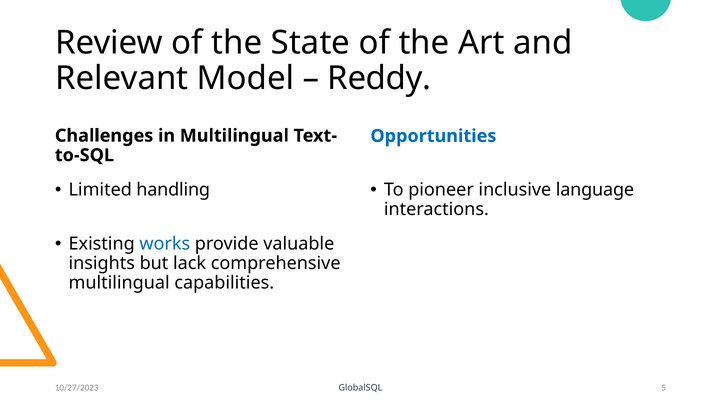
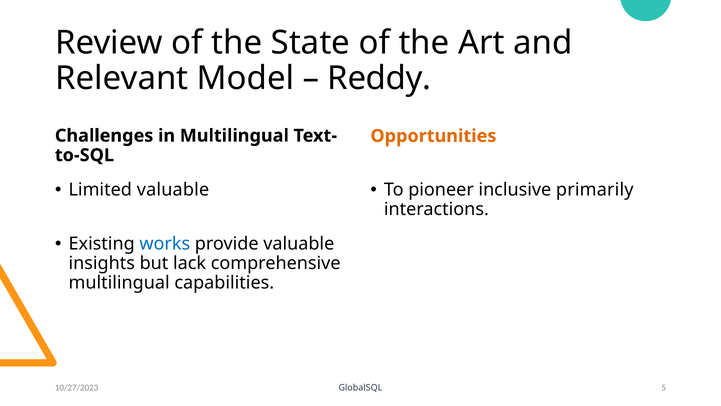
Opportunities colour: blue -> orange
Limited handling: handling -> valuable
language: language -> primarily
